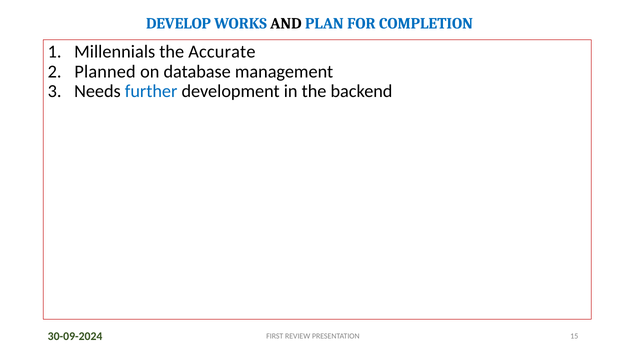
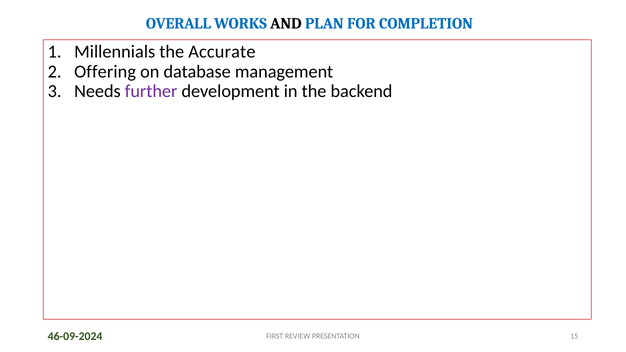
DEVELOP: DEVELOP -> OVERALL
Planned: Planned -> Offering
further colour: blue -> purple
30-09-2024: 30-09-2024 -> 46-09-2024
